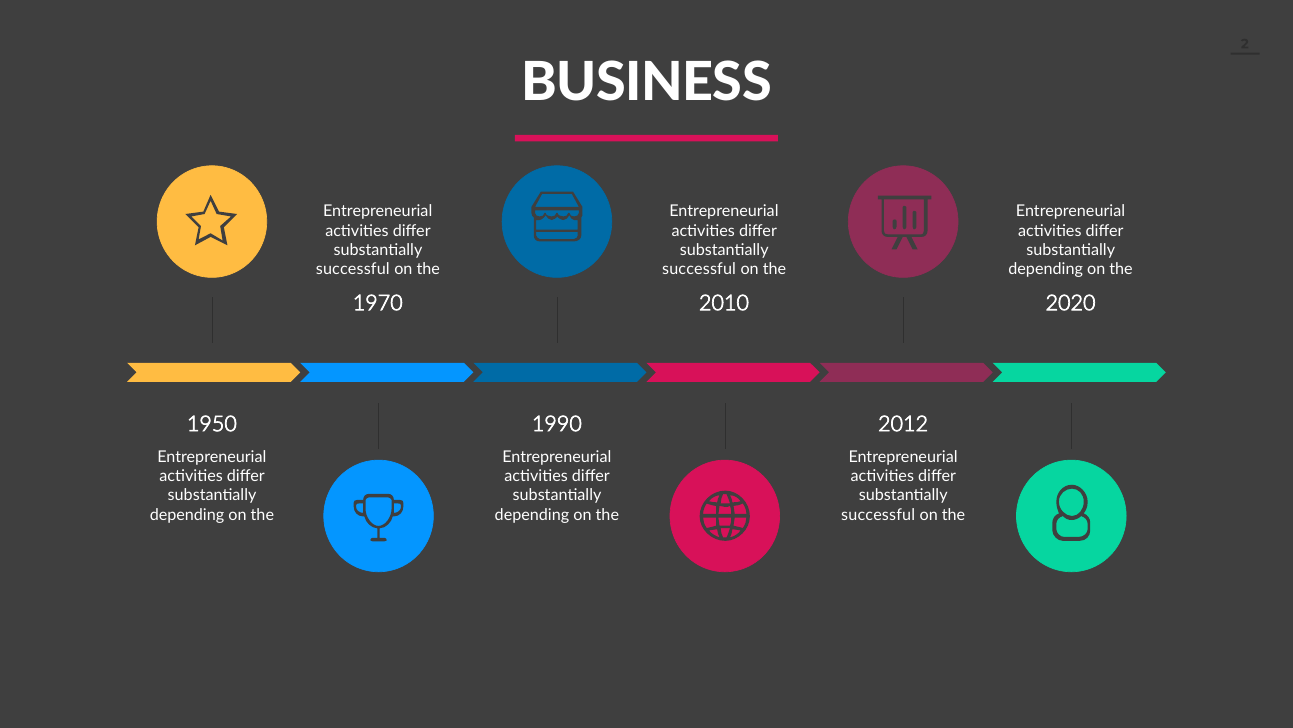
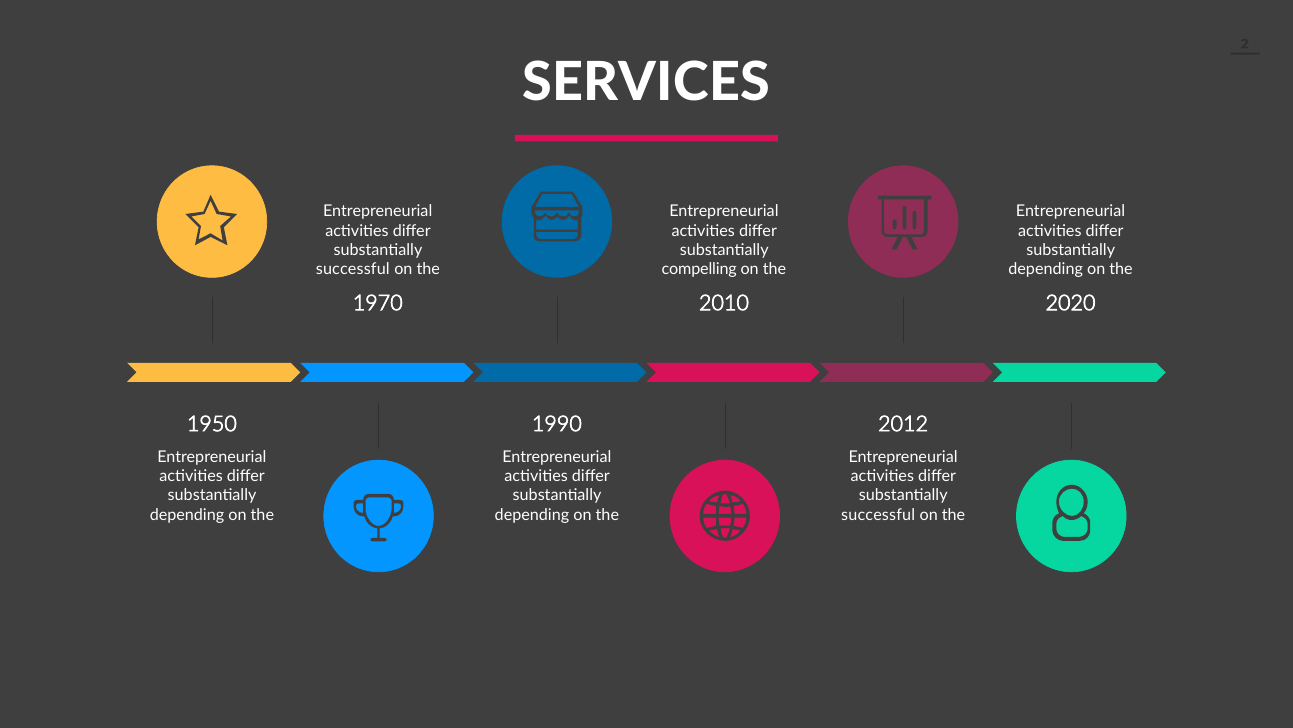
BUSINESS: BUSINESS -> SERVICES
successful at (699, 269): successful -> compelling
